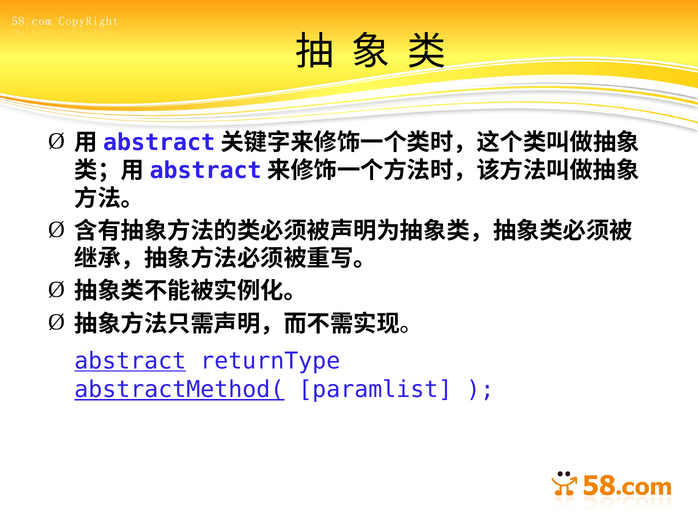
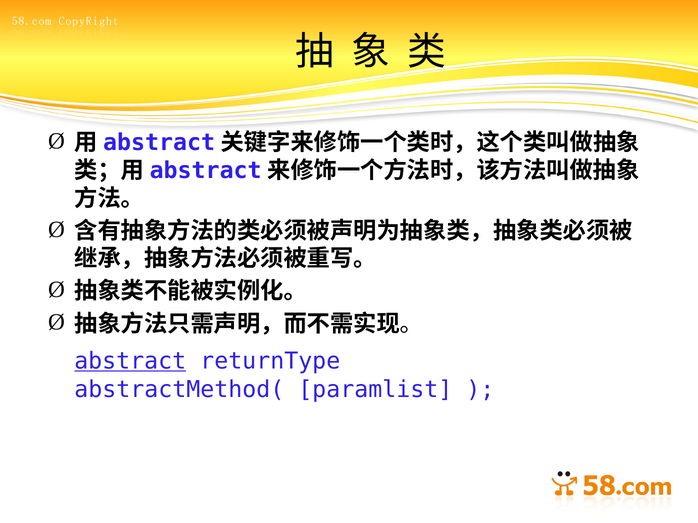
abstractMethod( underline: present -> none
